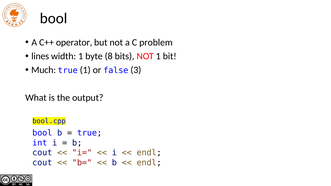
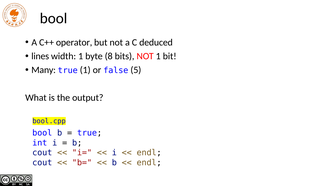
problem: problem -> deduced
Much: Much -> Many
3: 3 -> 5
